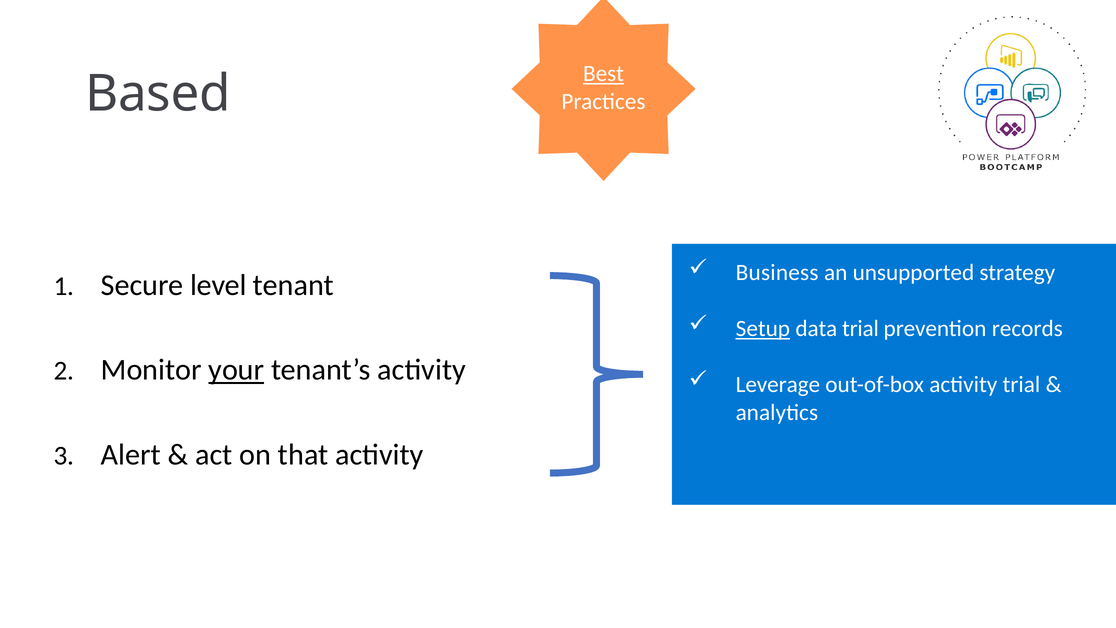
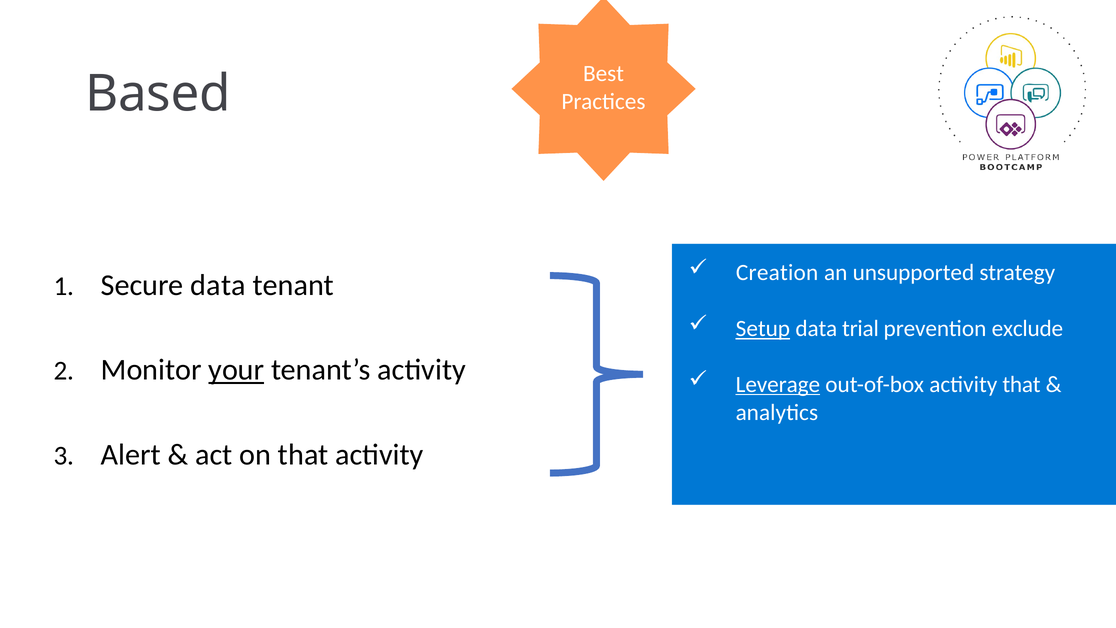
Best underline: present -> none
Business: Business -> Creation
Secure level: level -> data
records: records -> exclude
Leverage underline: none -> present
activity trial: trial -> that
